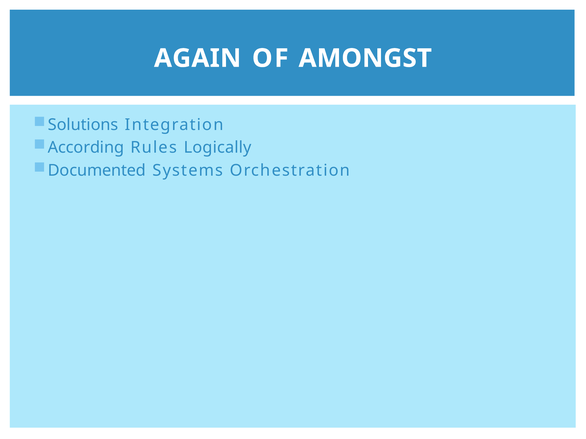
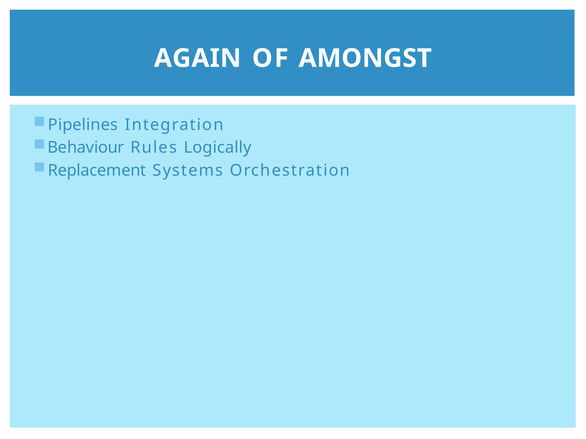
Solutions: Solutions -> Pipelines
According: According -> Behaviour
Documented: Documented -> Replacement
